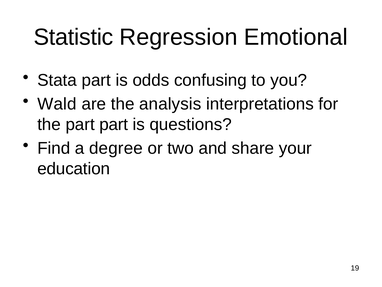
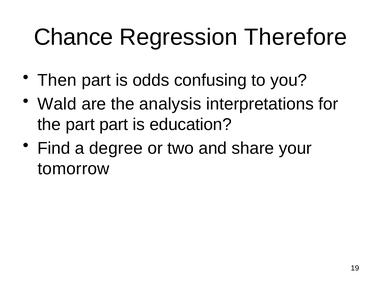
Statistic: Statistic -> Chance
Emotional: Emotional -> Therefore
Stata: Stata -> Then
questions: questions -> education
education: education -> tomorrow
